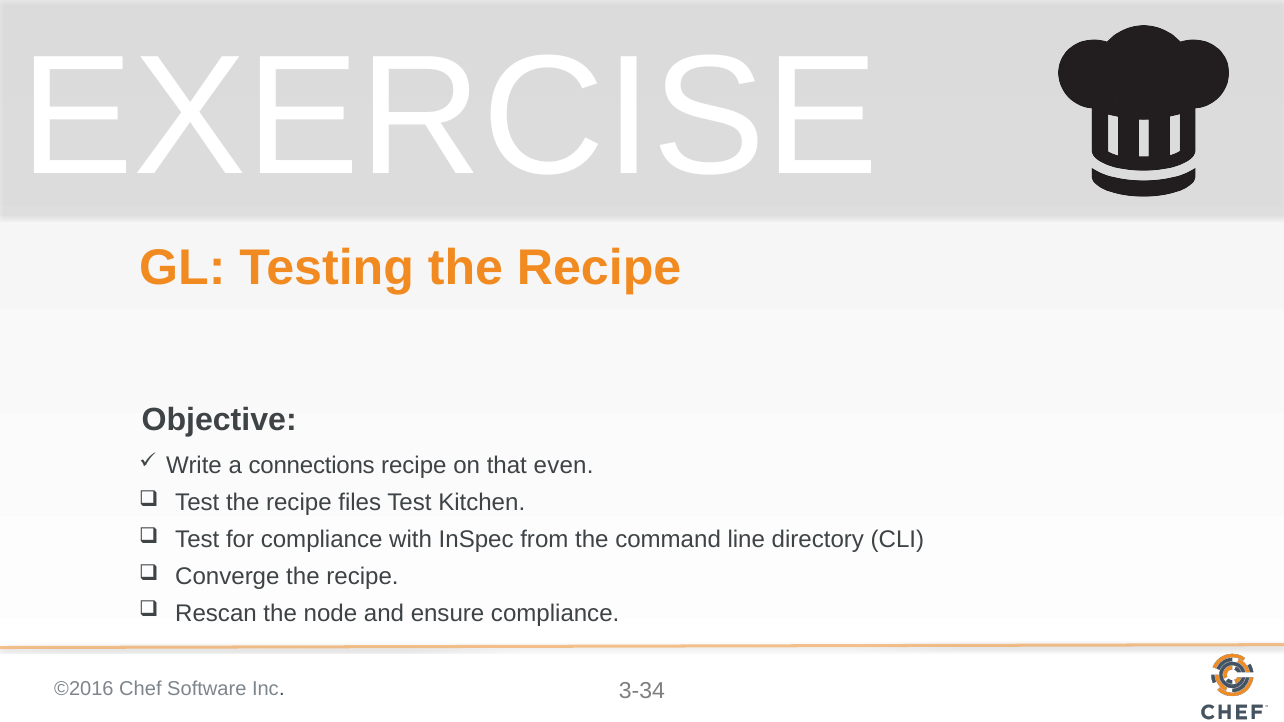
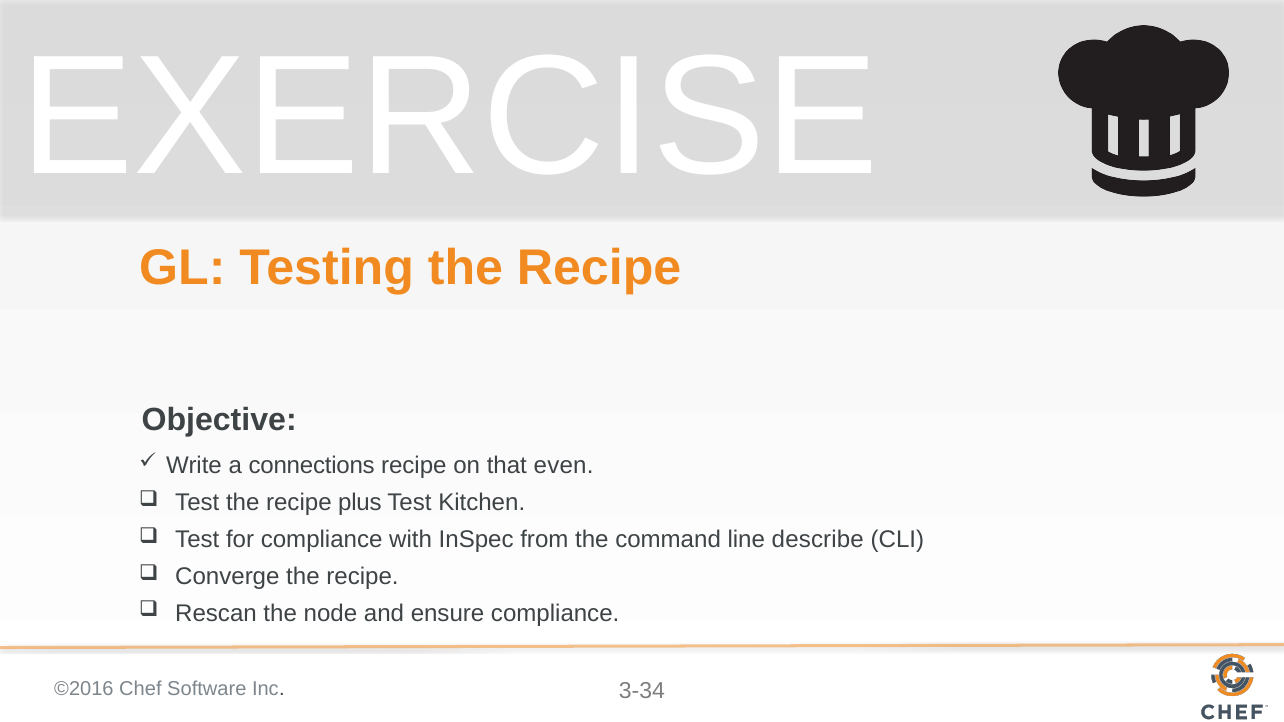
files: files -> plus
directory: directory -> describe
